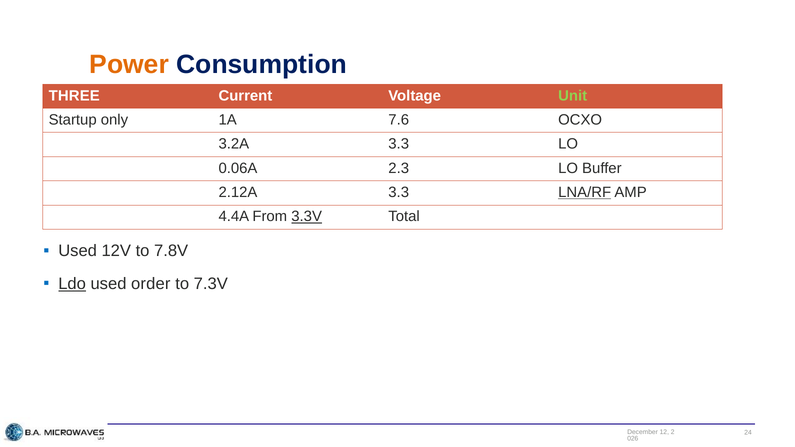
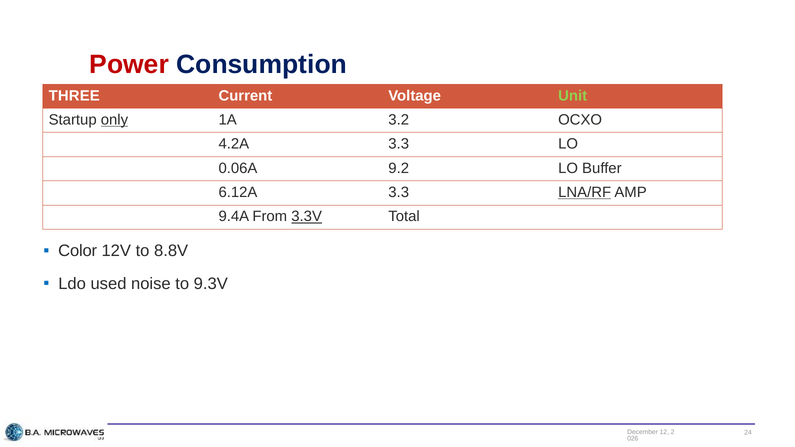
Power colour: orange -> red
only underline: none -> present
7.6: 7.6 -> 3.2
3.2A: 3.2A -> 4.2A
2.3: 2.3 -> 9.2
2.12A: 2.12A -> 6.12A
4.4A: 4.4A -> 9.4A
Used at (78, 251): Used -> Color
7.8V: 7.8V -> 8.8V
Ldo underline: present -> none
order: order -> noise
7.3V: 7.3V -> 9.3V
